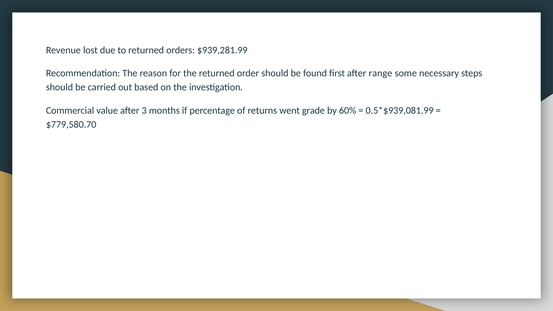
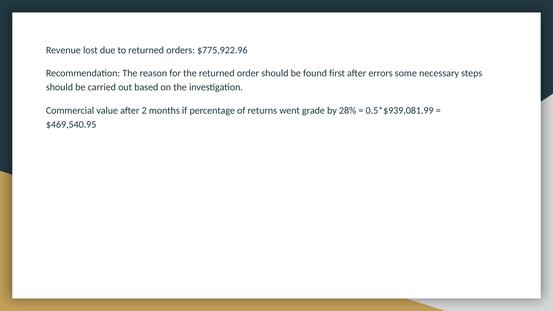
$939,281.99: $939,281.99 -> $775,922.96
range: range -> errors
3: 3 -> 2
60%: 60% -> 28%
$779,580.70: $779,580.70 -> $469,540.95
